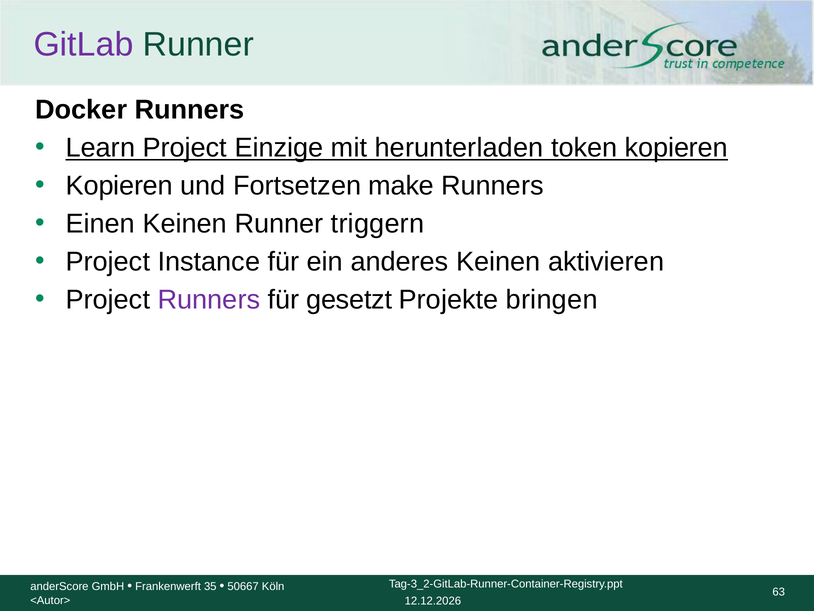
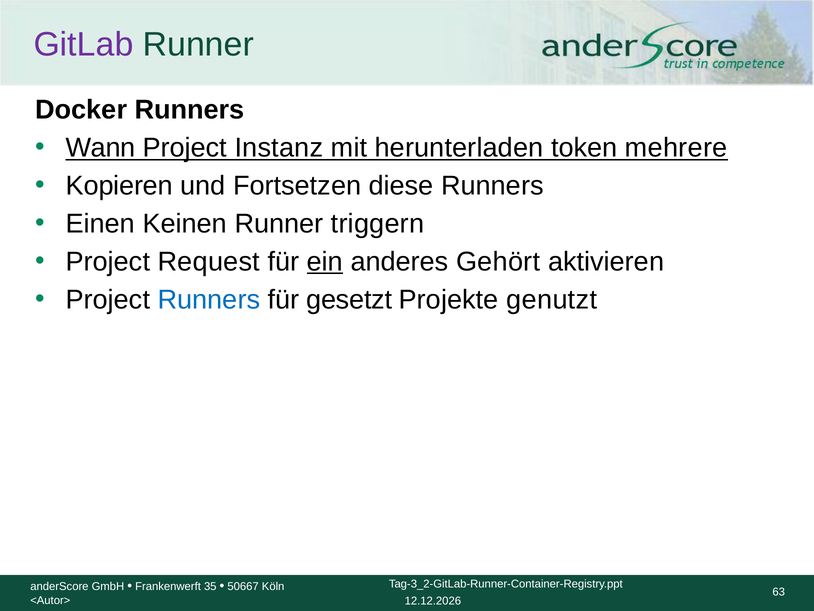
Learn: Learn -> Wann
Einzige: Einzige -> Instanz
token kopieren: kopieren -> mehrere
make: make -> diese
Instance: Instance -> Request
ein underline: none -> present
anderes Keinen: Keinen -> Gehört
Runners at (209, 299) colour: purple -> blue
bringen: bringen -> genutzt
